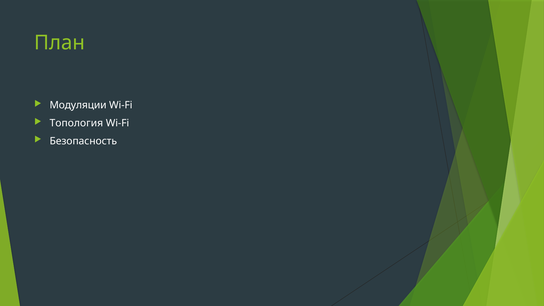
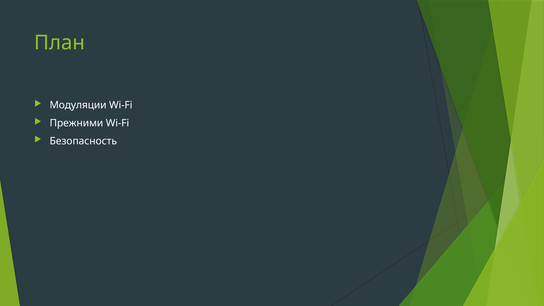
Топология: Топология -> Прежними
